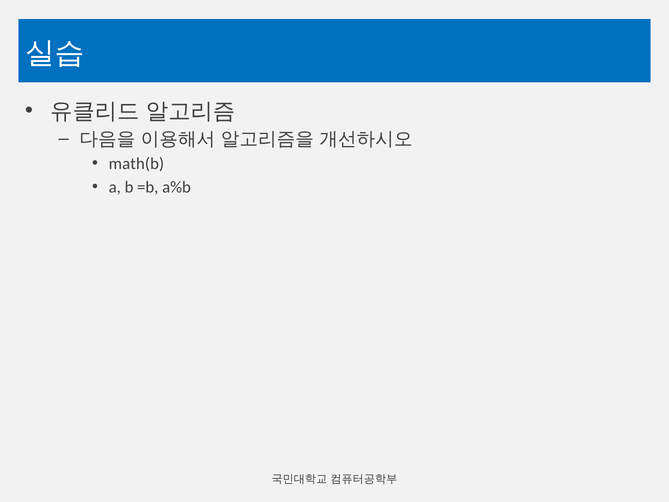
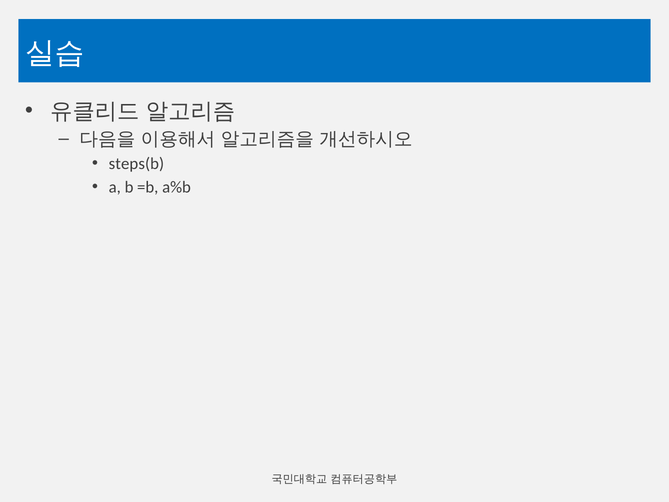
math(b: math(b -> steps(b
